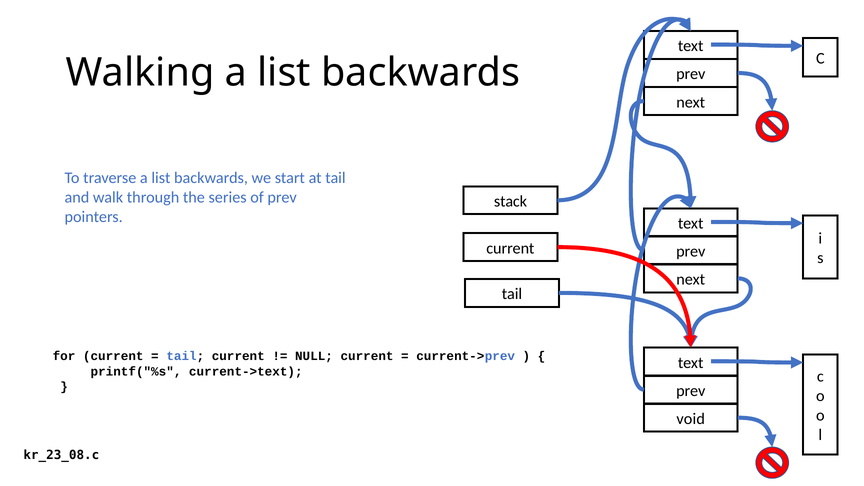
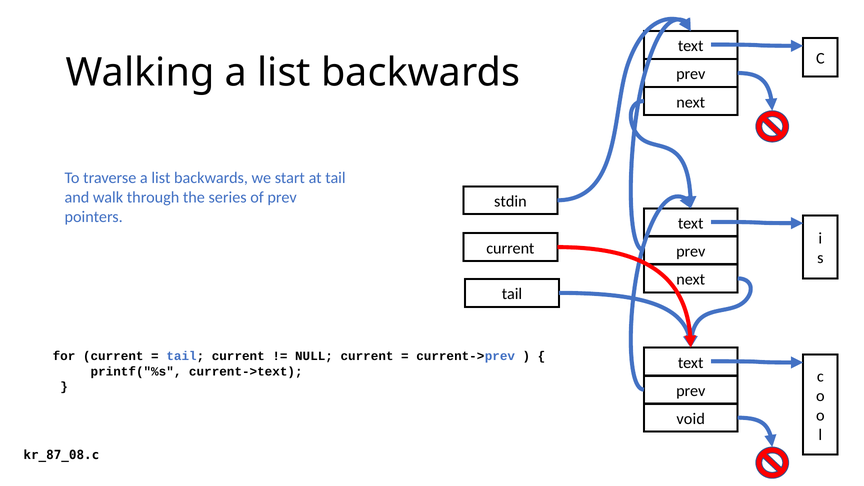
stack: stack -> stdin
kr_23_08.c: kr_23_08.c -> kr_87_08.c
